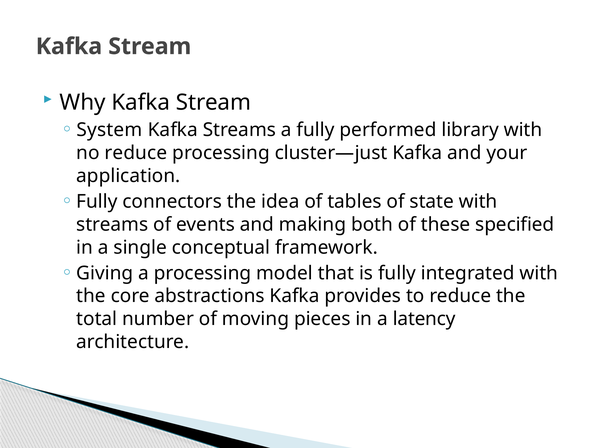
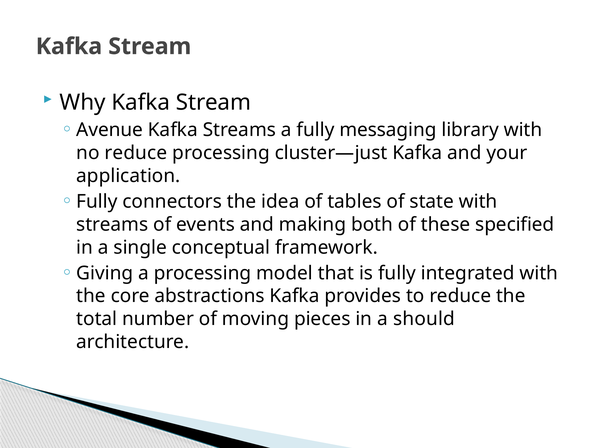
System: System -> Avenue
performed: performed -> messaging
latency: latency -> should
